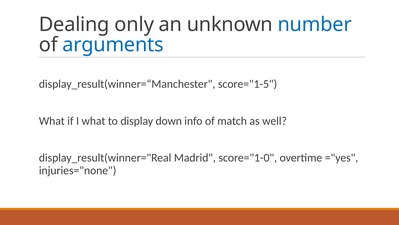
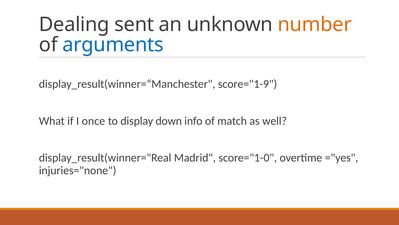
only: only -> sent
number colour: blue -> orange
score="1-5: score="1-5 -> score="1-9
I what: what -> once
